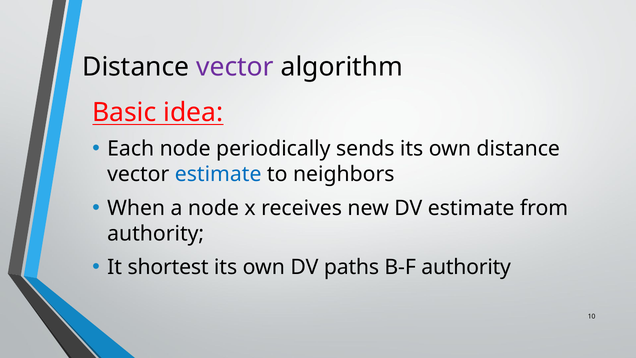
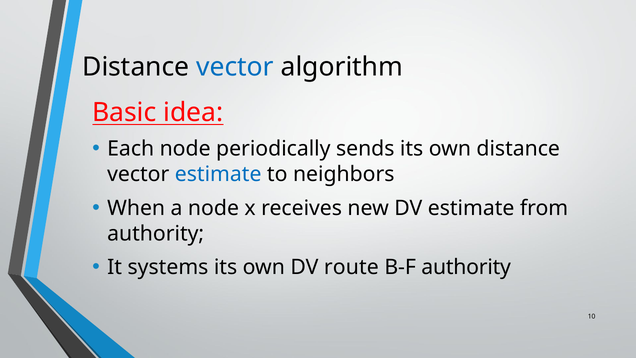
vector at (235, 67) colour: purple -> blue
shortest: shortest -> systems
paths: paths -> route
